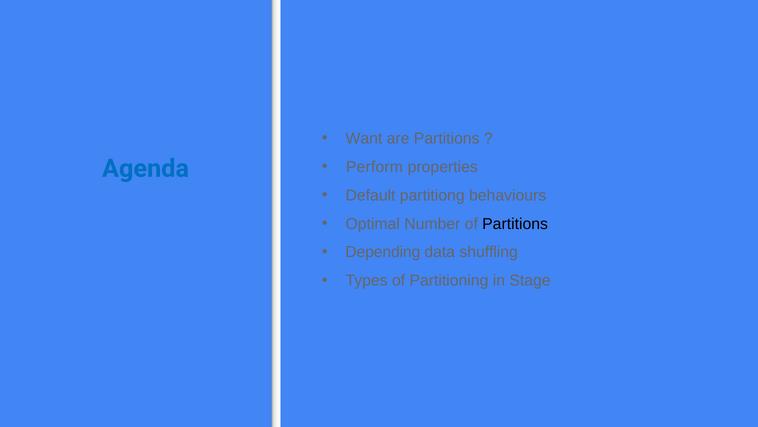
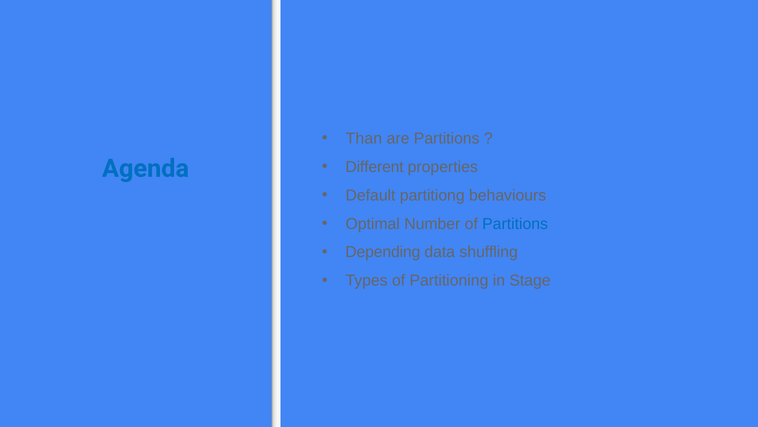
Want: Want -> Than
Perform: Perform -> Different
Partitions at (515, 224) colour: black -> blue
